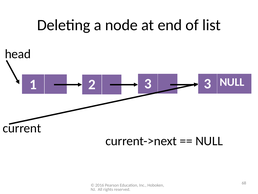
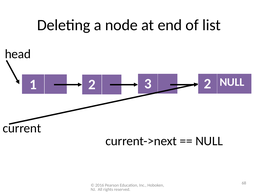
3 at (208, 84): 3 -> 2
